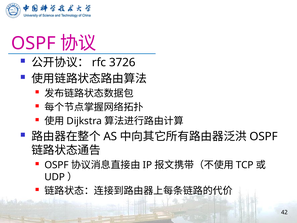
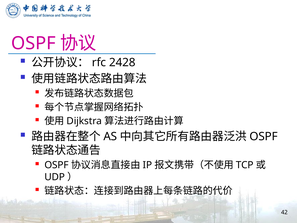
3726: 3726 -> 2428
